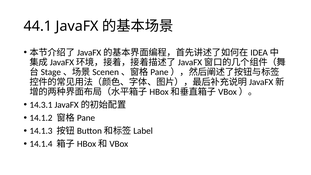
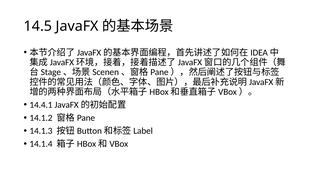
44.1: 44.1 -> 14.5
14.3.1: 14.3.1 -> 14.4.1
